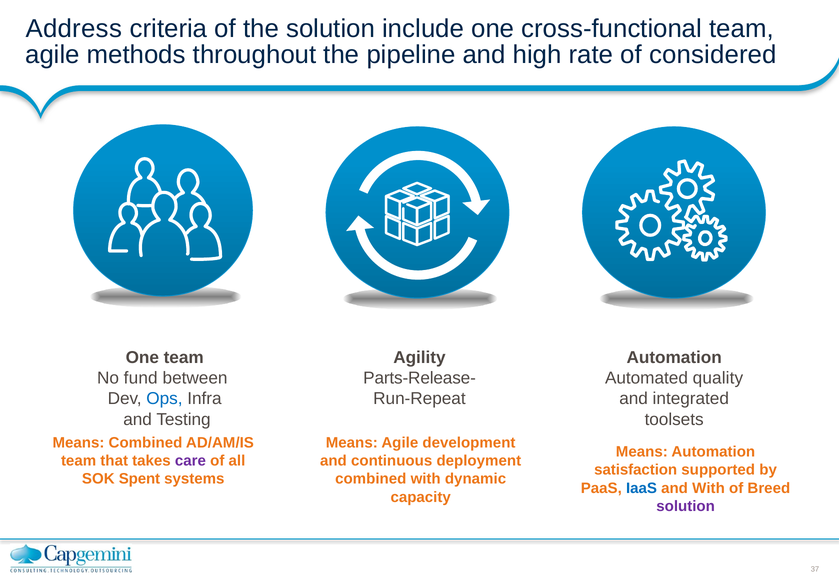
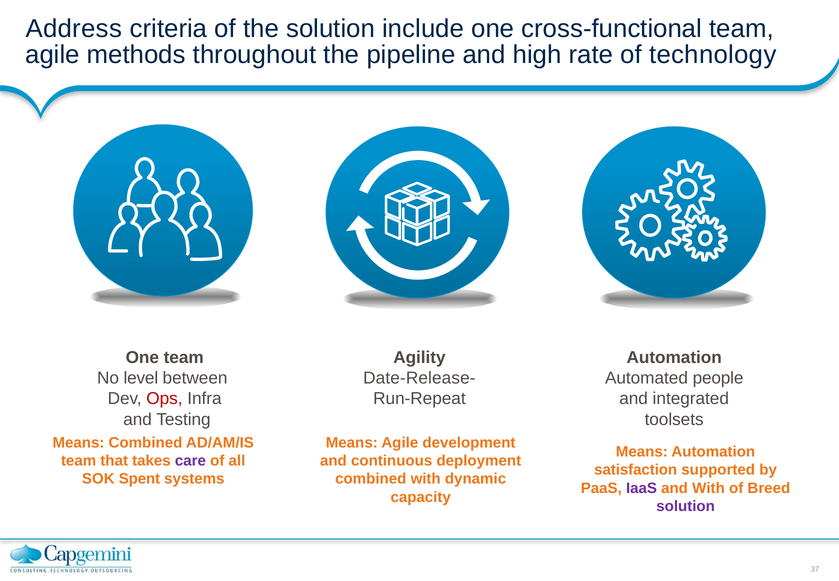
considered: considered -> technology
fund: fund -> level
quality: quality -> people
Parts-Release-: Parts-Release- -> Date-Release-
Ops colour: blue -> red
IaaS colour: blue -> purple
